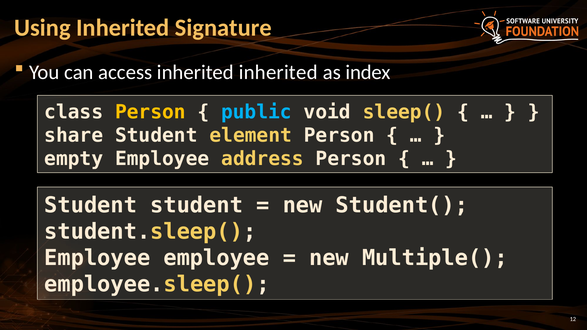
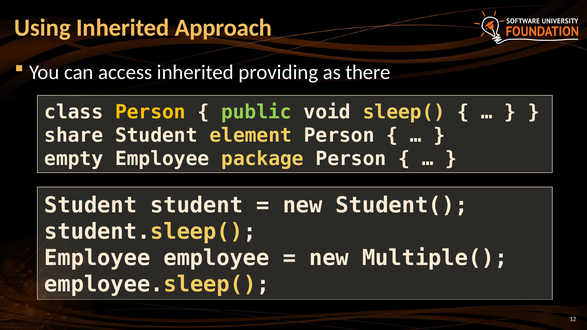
Signature: Signature -> Approach
inherited inherited: inherited -> providing
index: index -> there
public colour: light blue -> light green
address: address -> package
